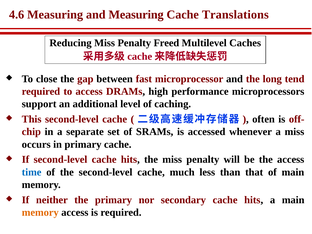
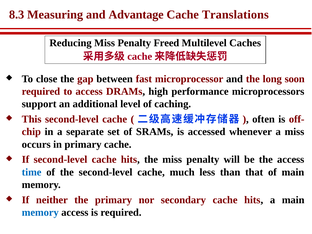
4.6: 4.6 -> 8.3
and Measuring: Measuring -> Advantage
tend: tend -> soon
memory at (40, 212) colour: orange -> blue
